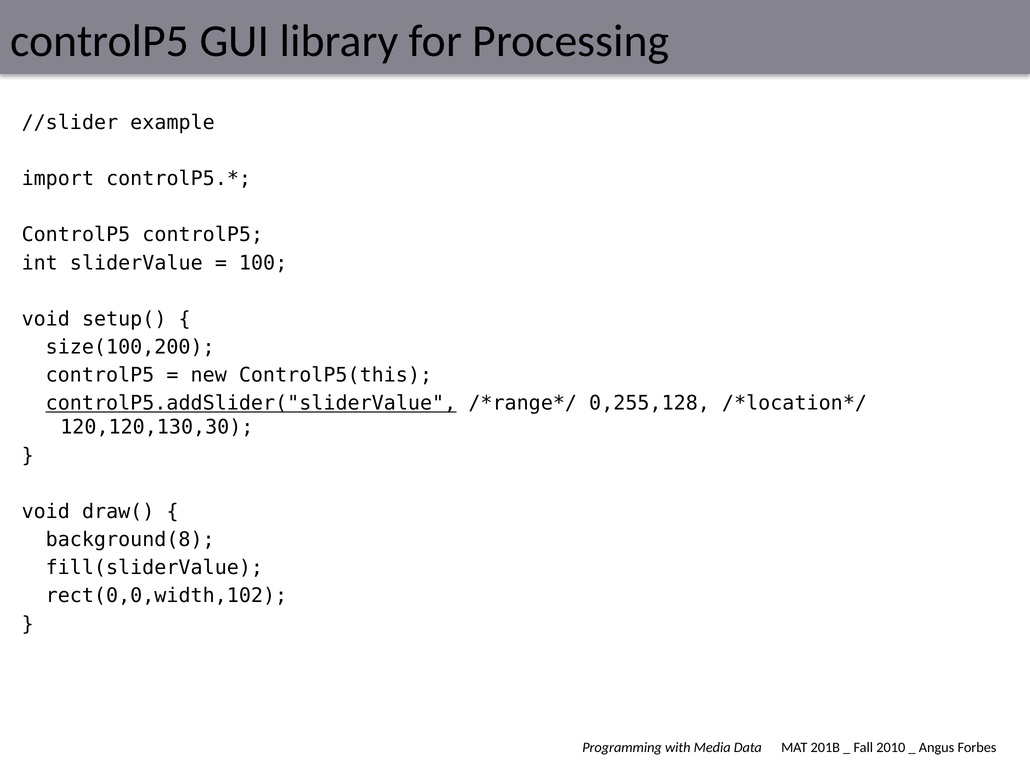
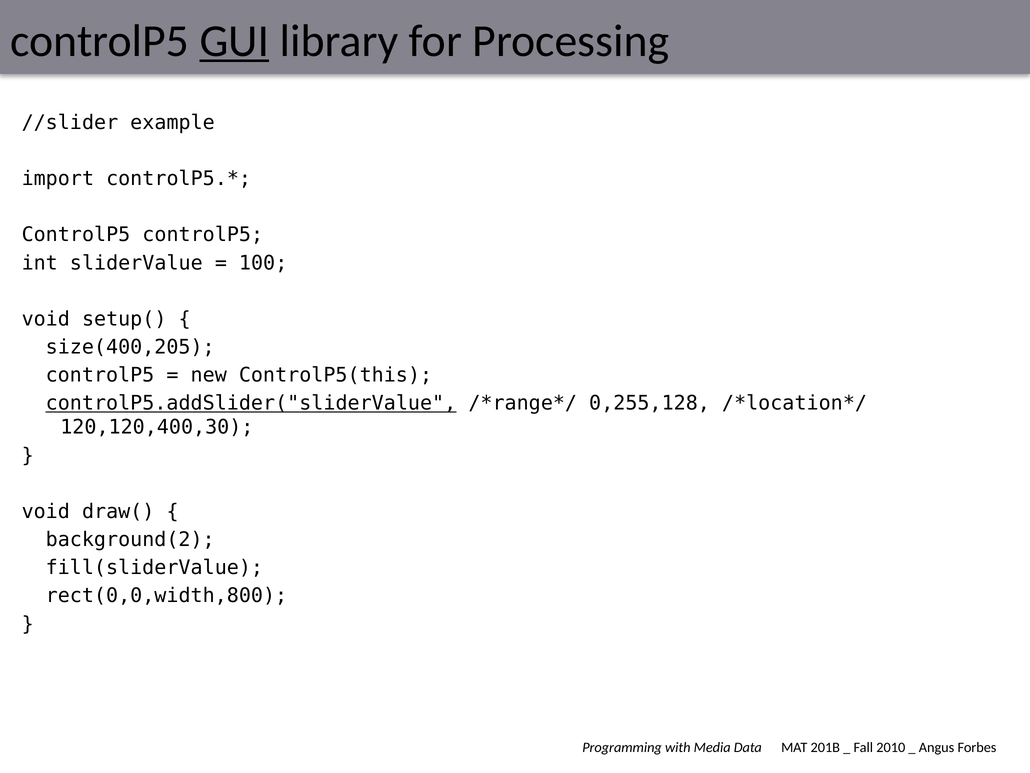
GUI underline: none -> present
size(100,200: size(100,200 -> size(400,205
120,120,130,30: 120,120,130,30 -> 120,120,400,30
background(8: background(8 -> background(2
rect(0,0,width,102: rect(0,0,width,102 -> rect(0,0,width,800
